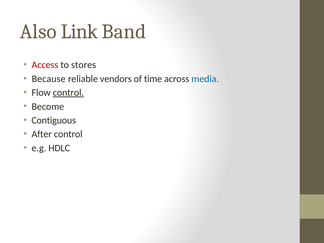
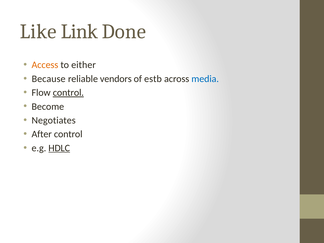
Also: Also -> Like
Band: Band -> Done
Access colour: red -> orange
stores: stores -> either
time: time -> estb
Contiguous: Contiguous -> Negotiates
HDLC underline: none -> present
